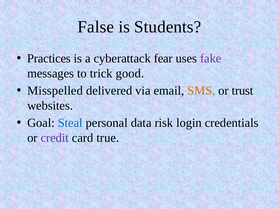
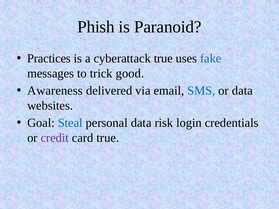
False: False -> Phish
Students: Students -> Paranoid
cyberattack fear: fear -> true
fake colour: purple -> blue
Misspelled: Misspelled -> Awareness
SMS colour: orange -> blue
or trust: trust -> data
